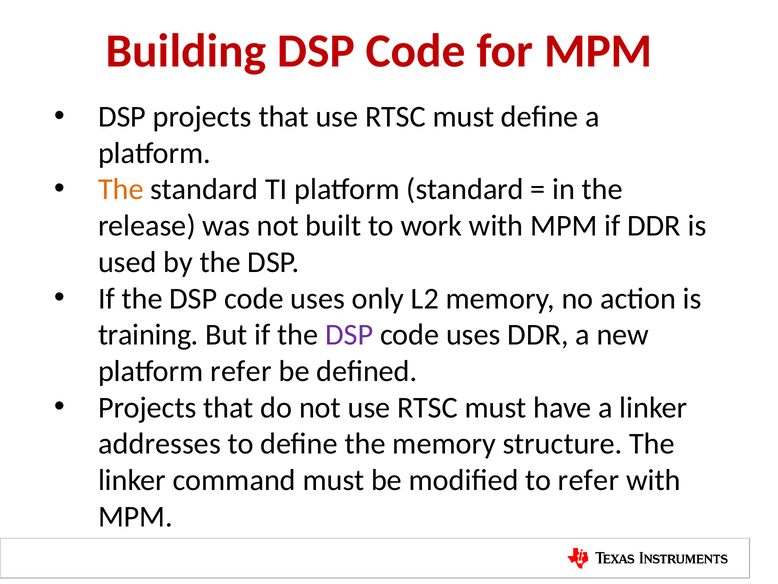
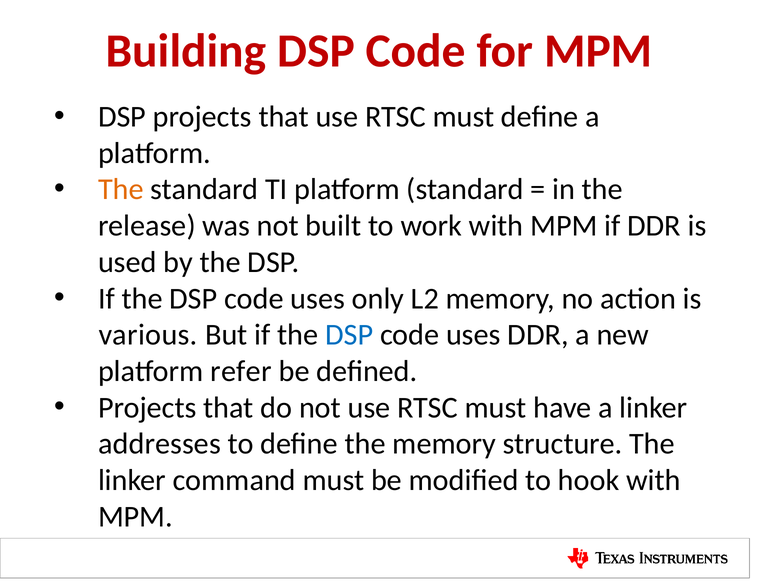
training: training -> various
DSP at (349, 335) colour: purple -> blue
to refer: refer -> hook
